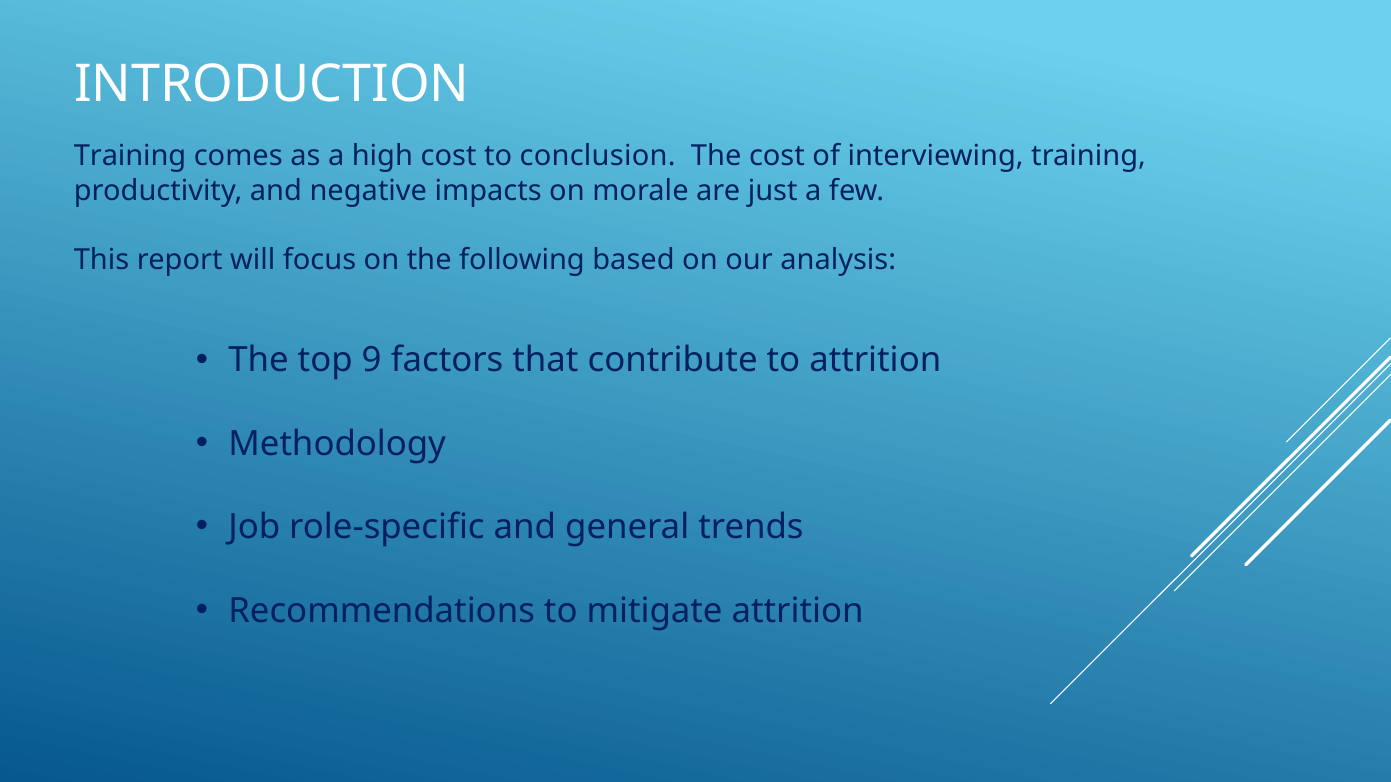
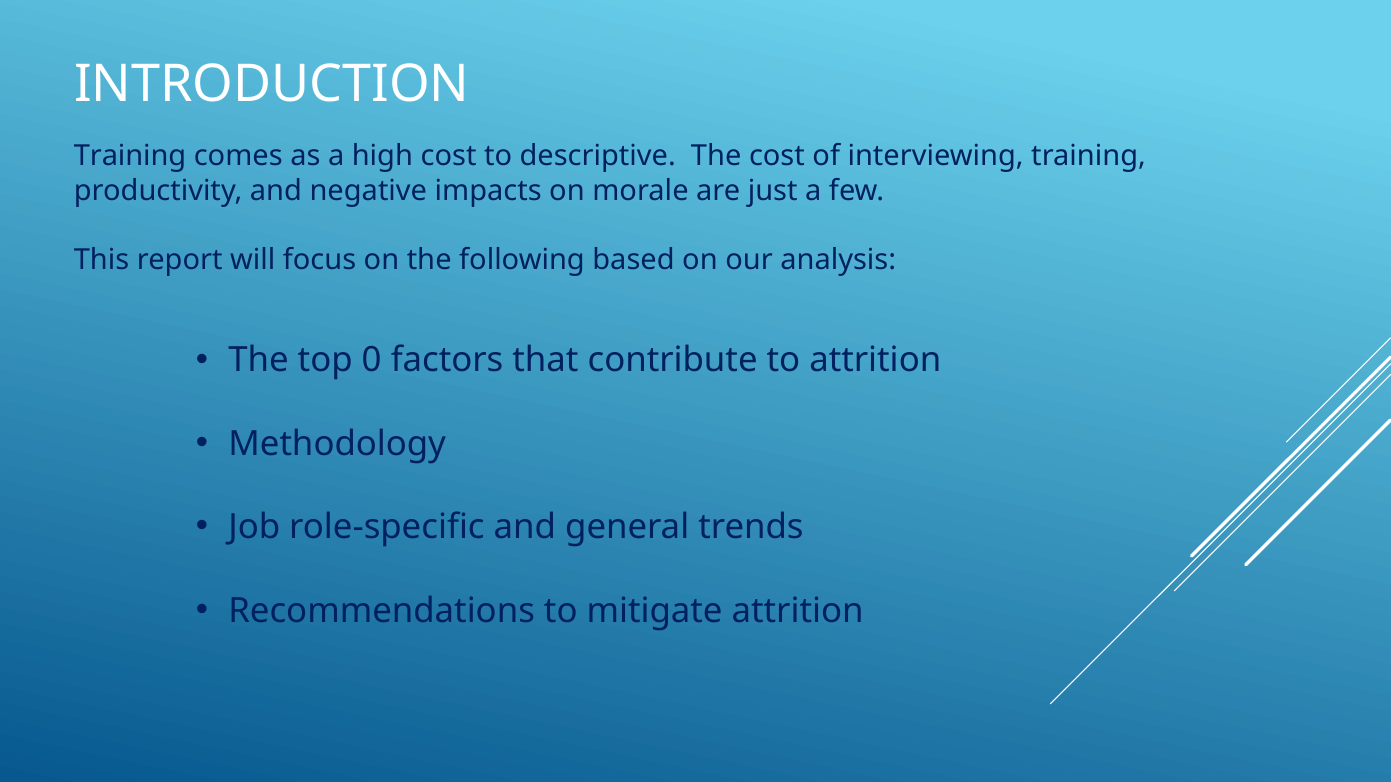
conclusion: conclusion -> descriptive
9: 9 -> 0
